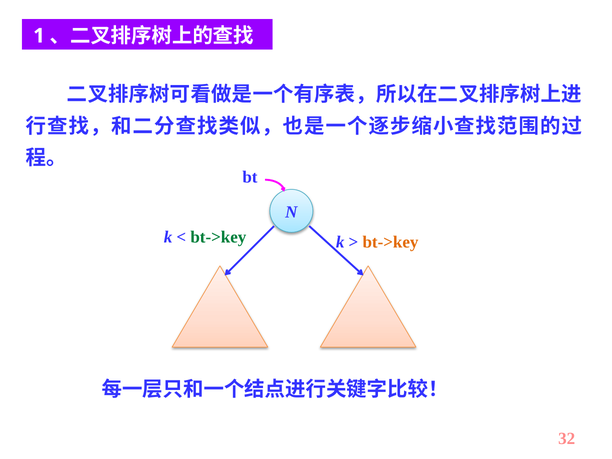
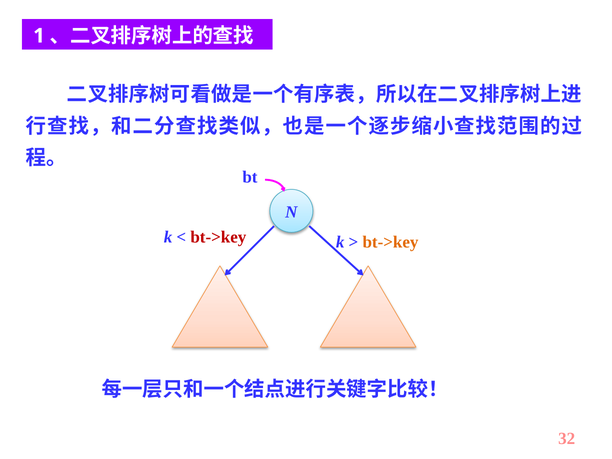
bt->key at (218, 237) colour: green -> red
